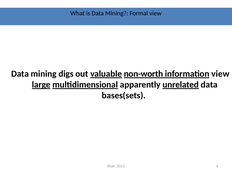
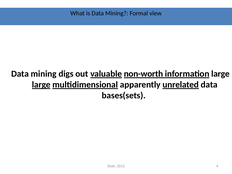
information view: view -> large
